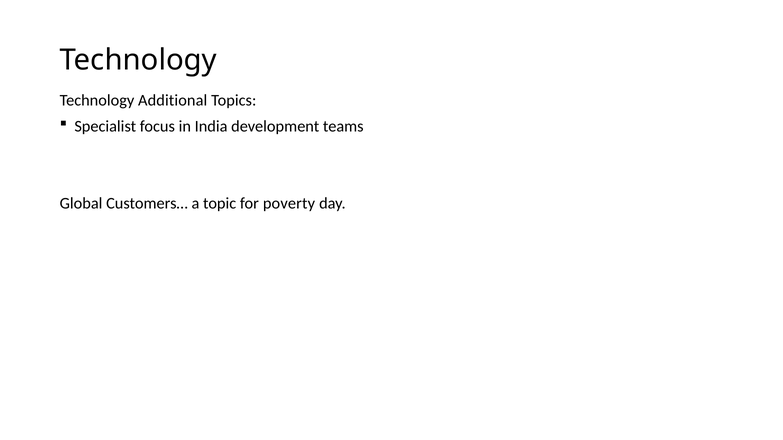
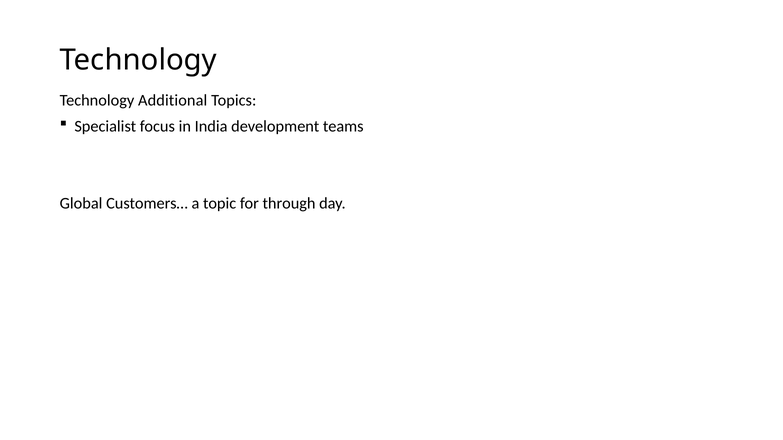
poverty: poverty -> through
